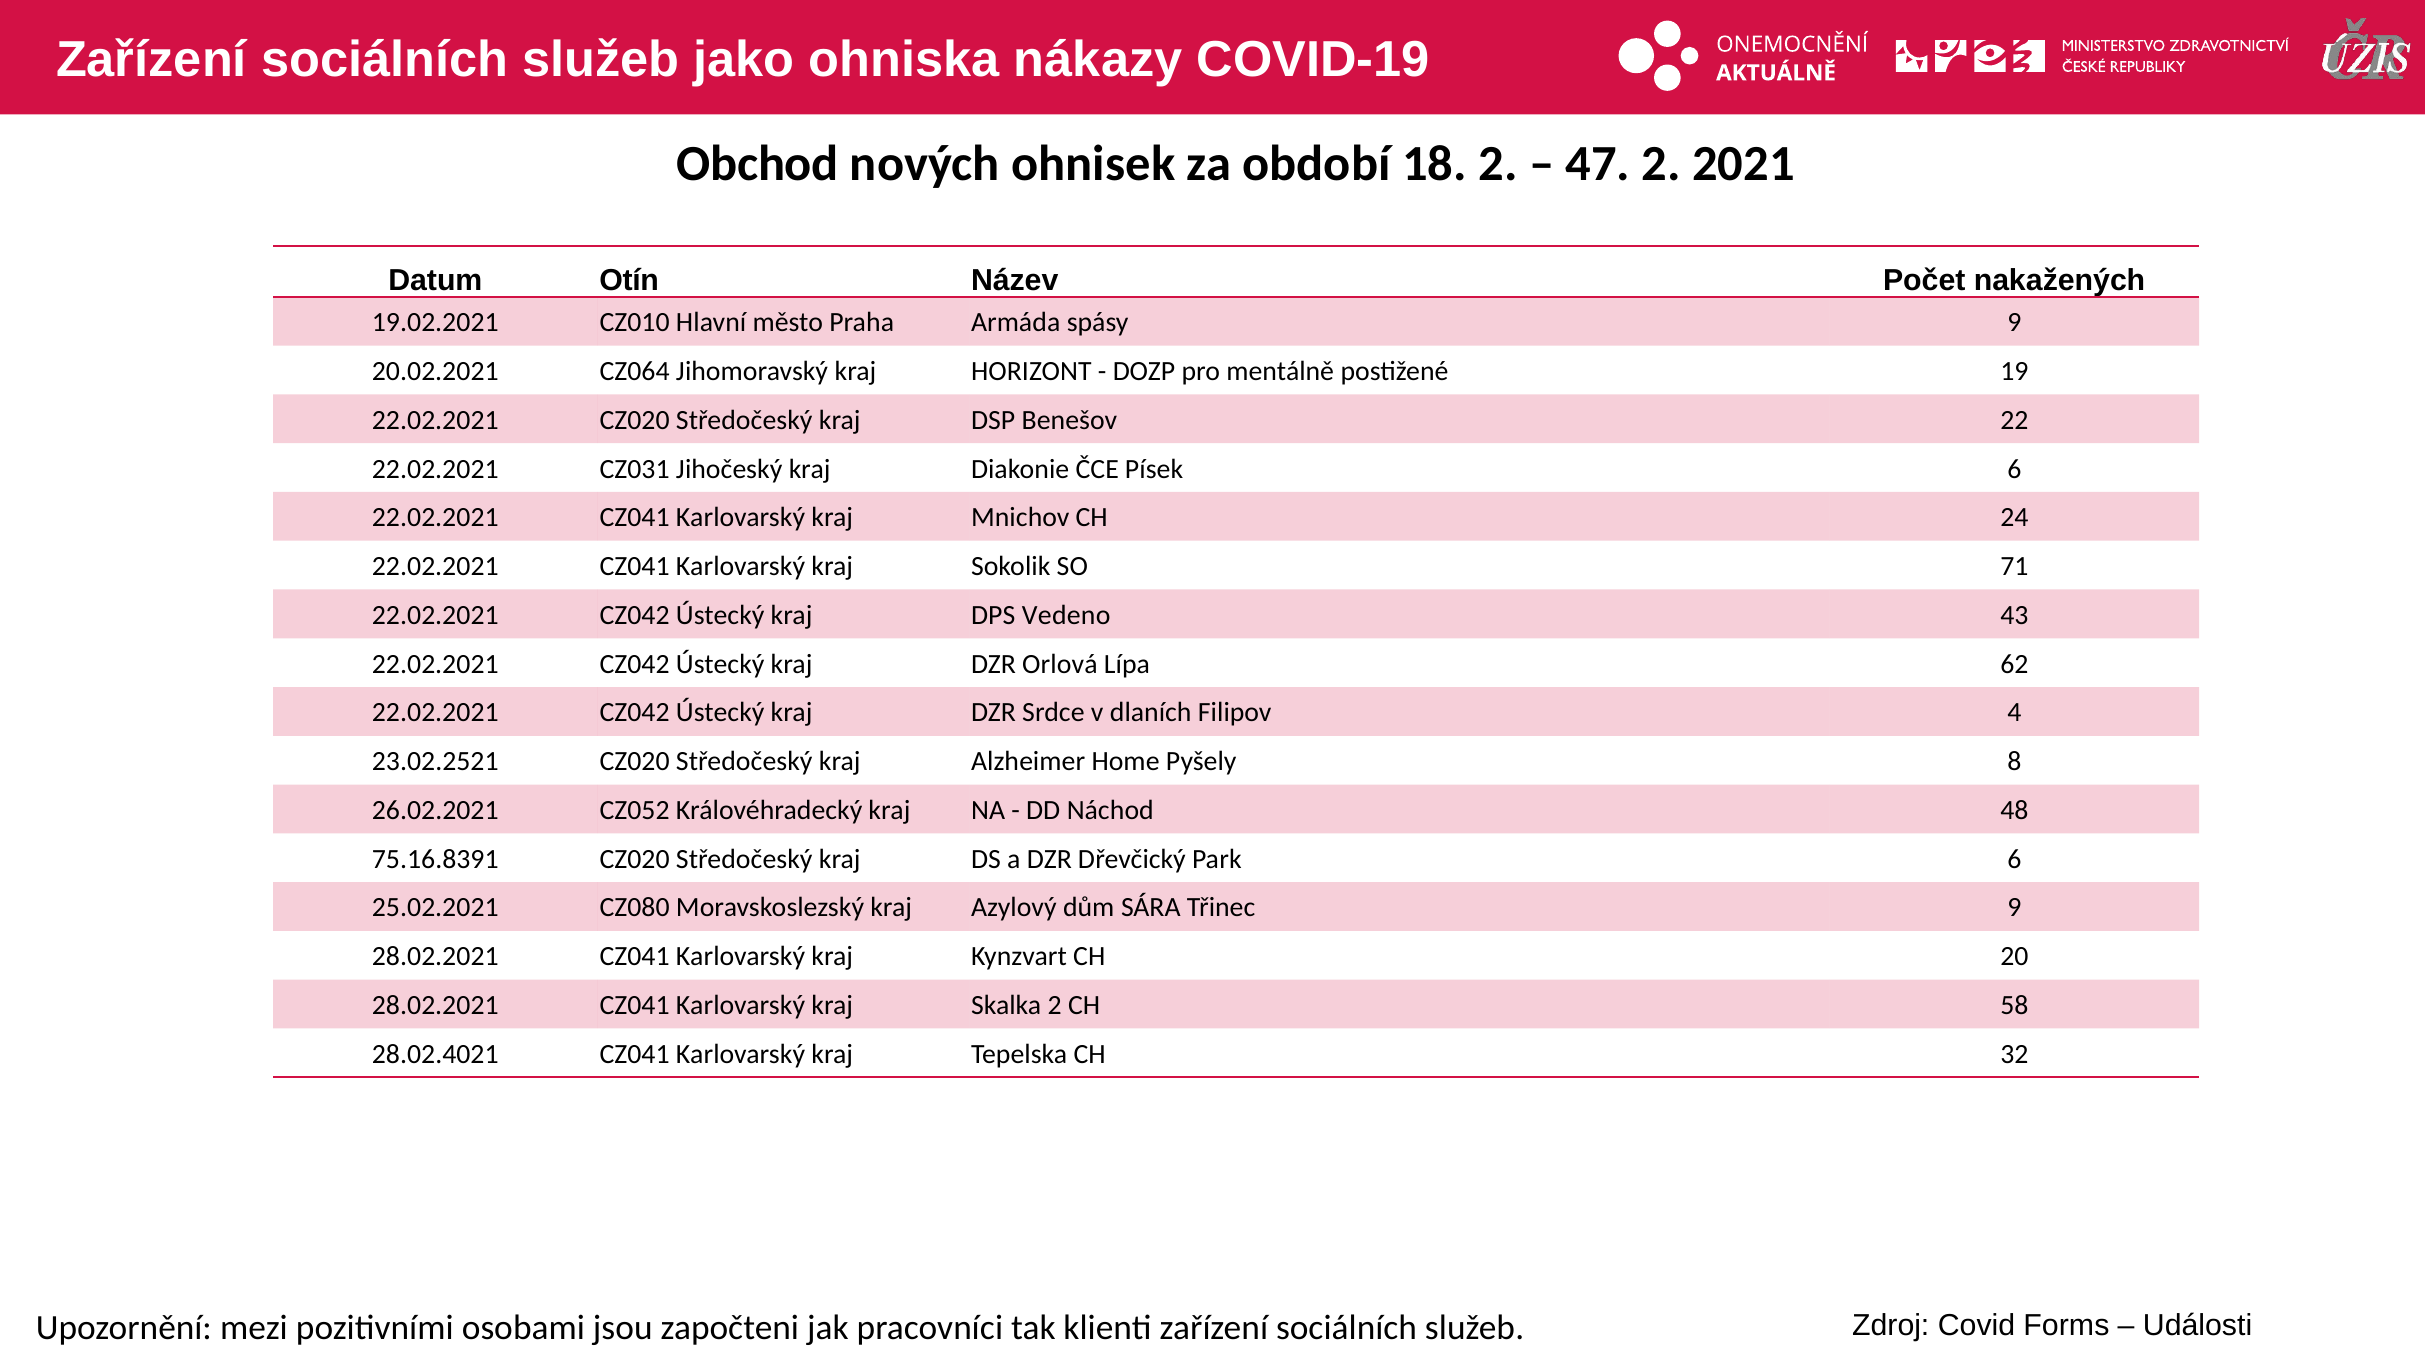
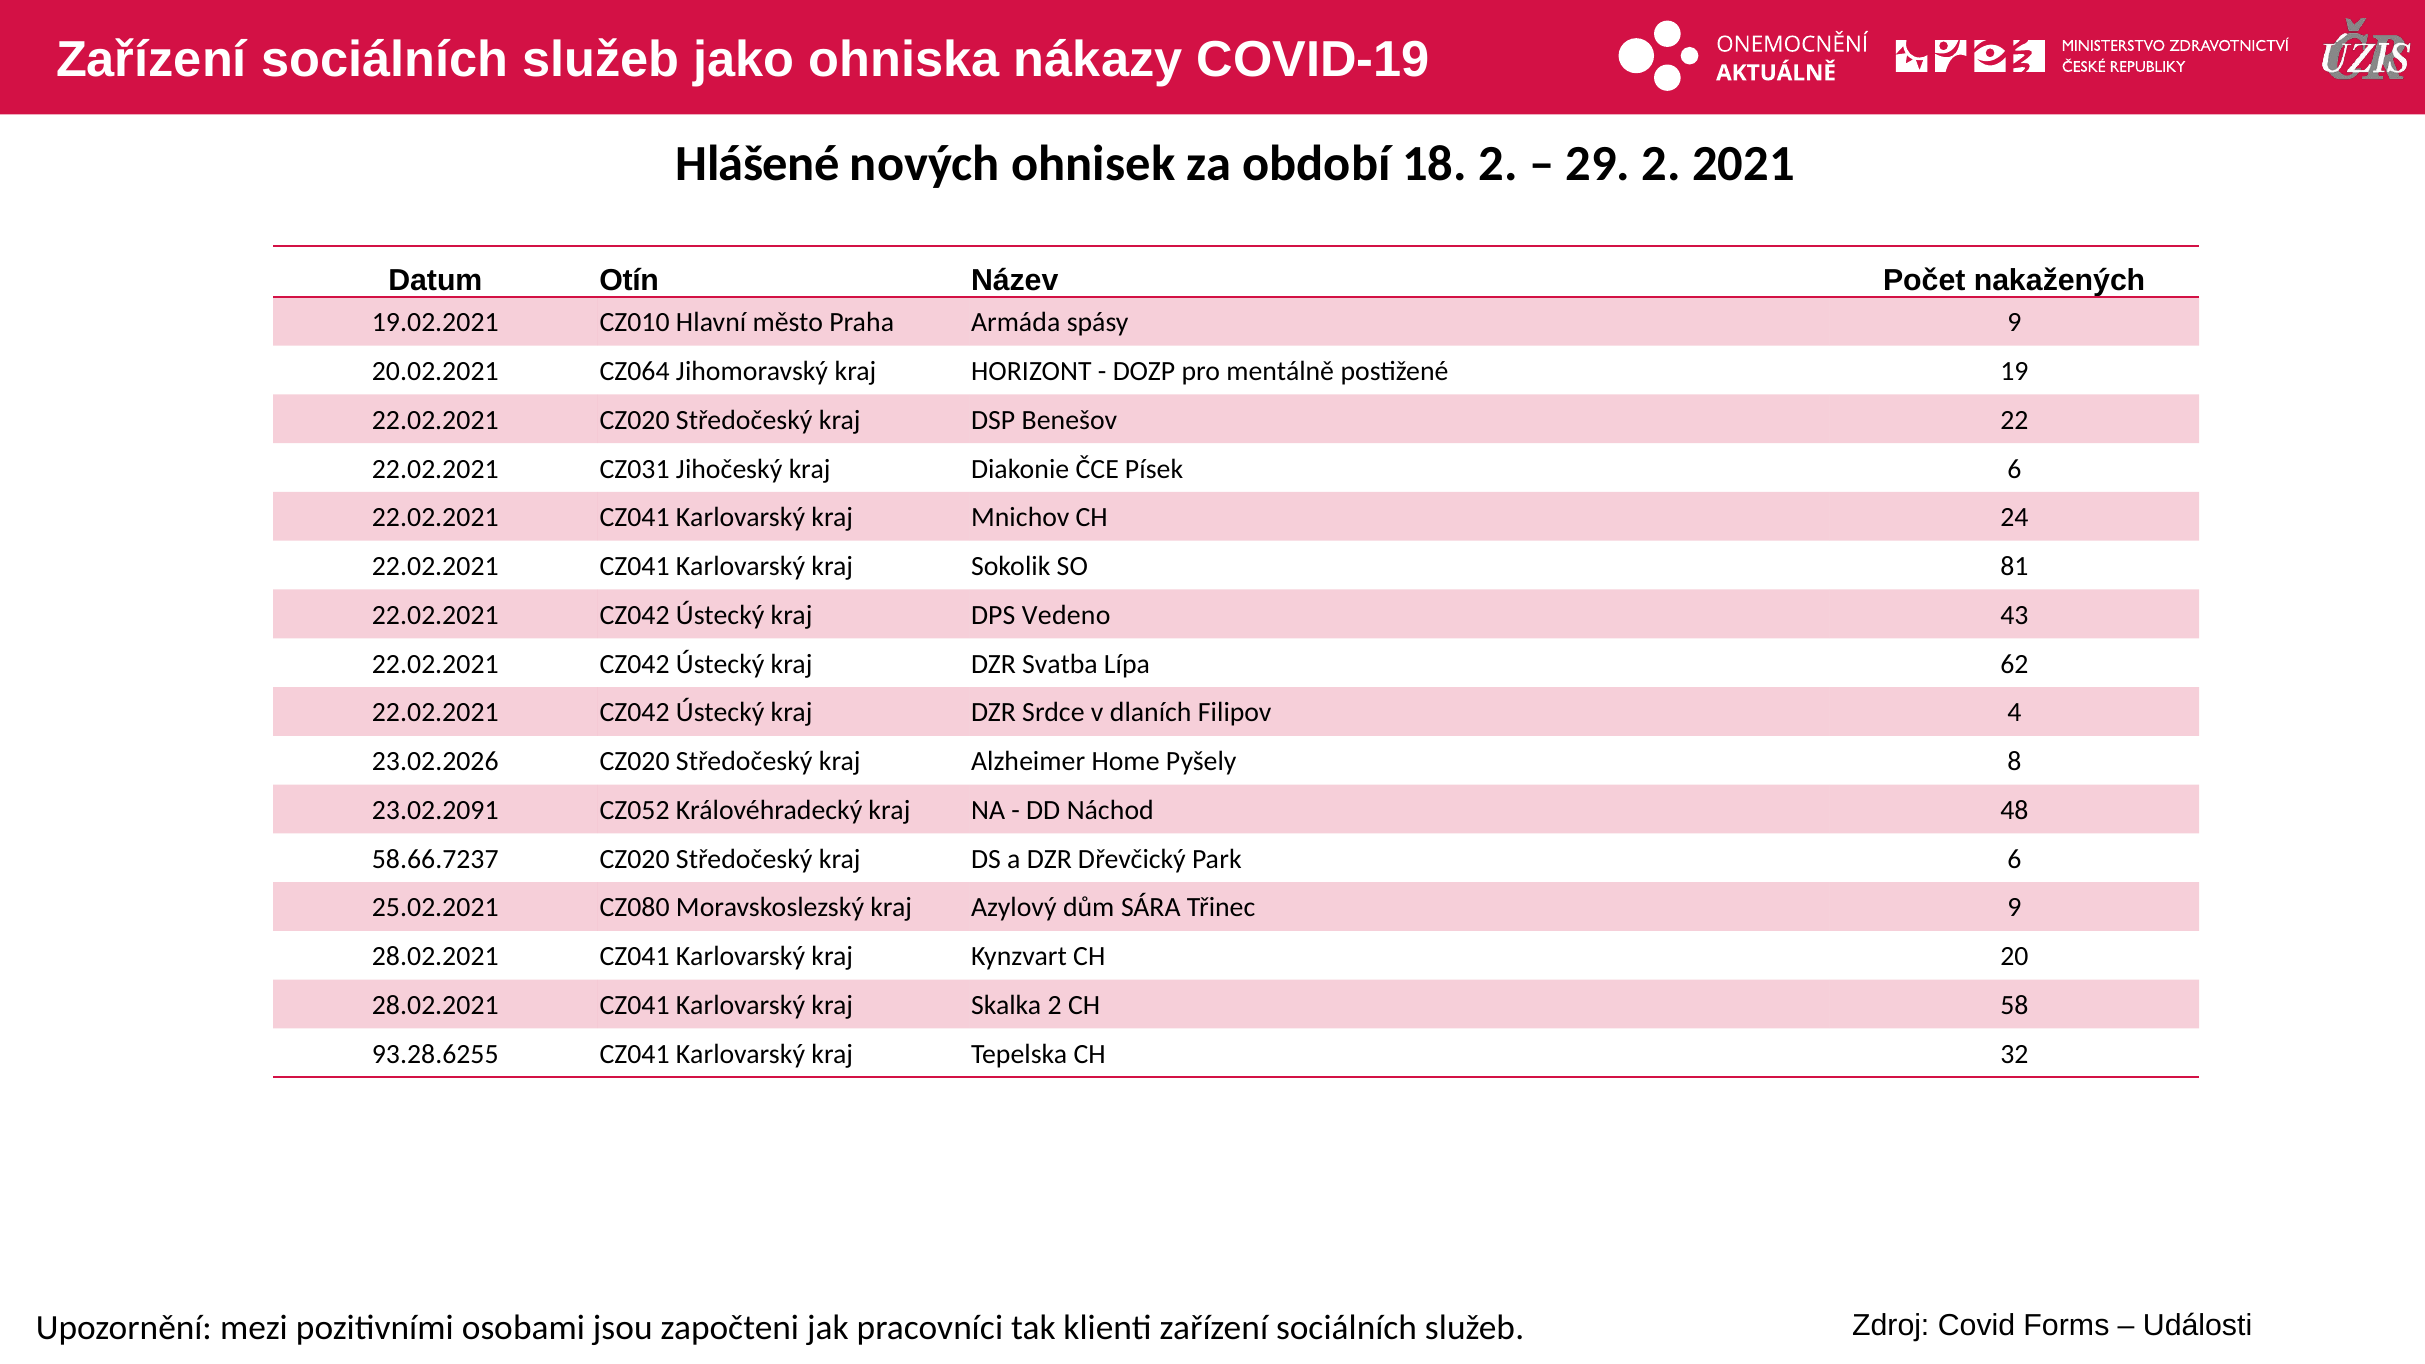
Obchod: Obchod -> Hlášené
47: 47 -> 29
71: 71 -> 81
Orlová: Orlová -> Svatba
23.02.2521: 23.02.2521 -> 23.02.2026
26.02.2021: 26.02.2021 -> 23.02.2091
75.16.8391: 75.16.8391 -> 58.66.7237
28.02.4021: 28.02.4021 -> 93.28.6255
